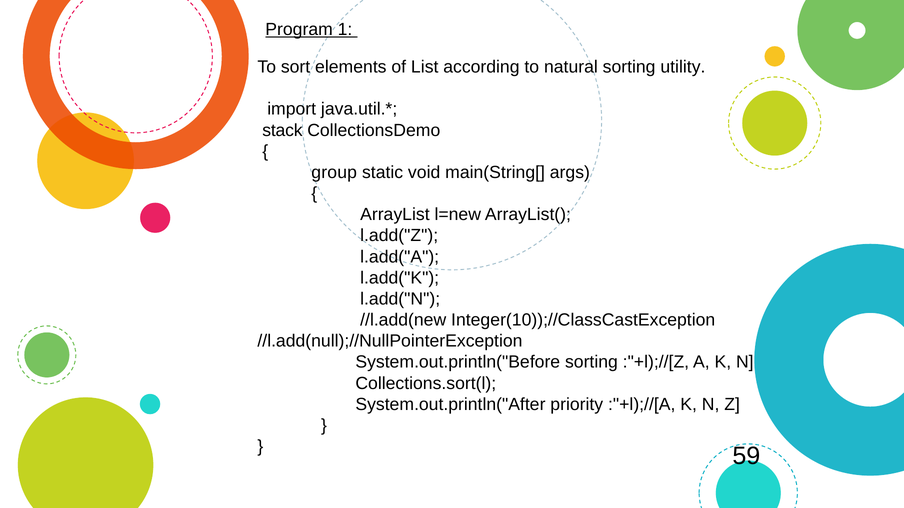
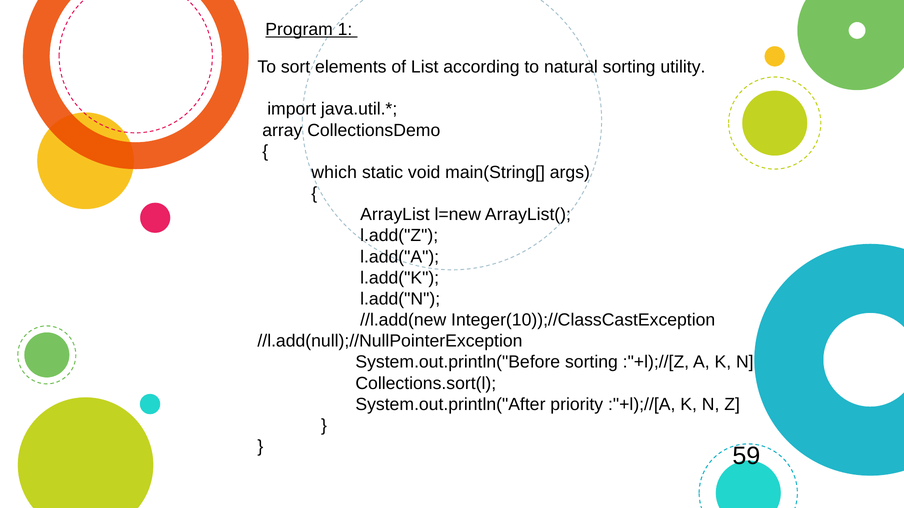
stack: stack -> array
group: group -> which
